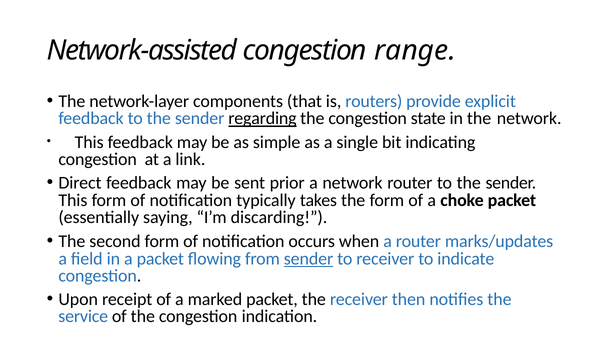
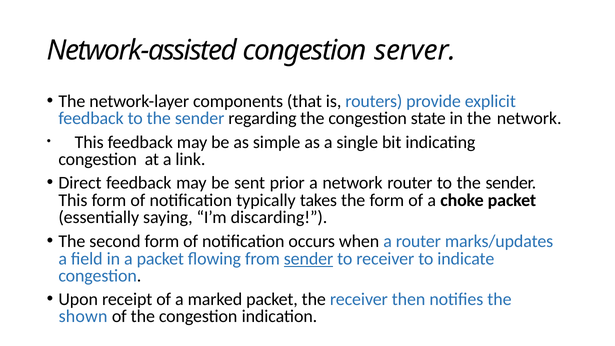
range: range -> server
regarding underline: present -> none
service: service -> shown
